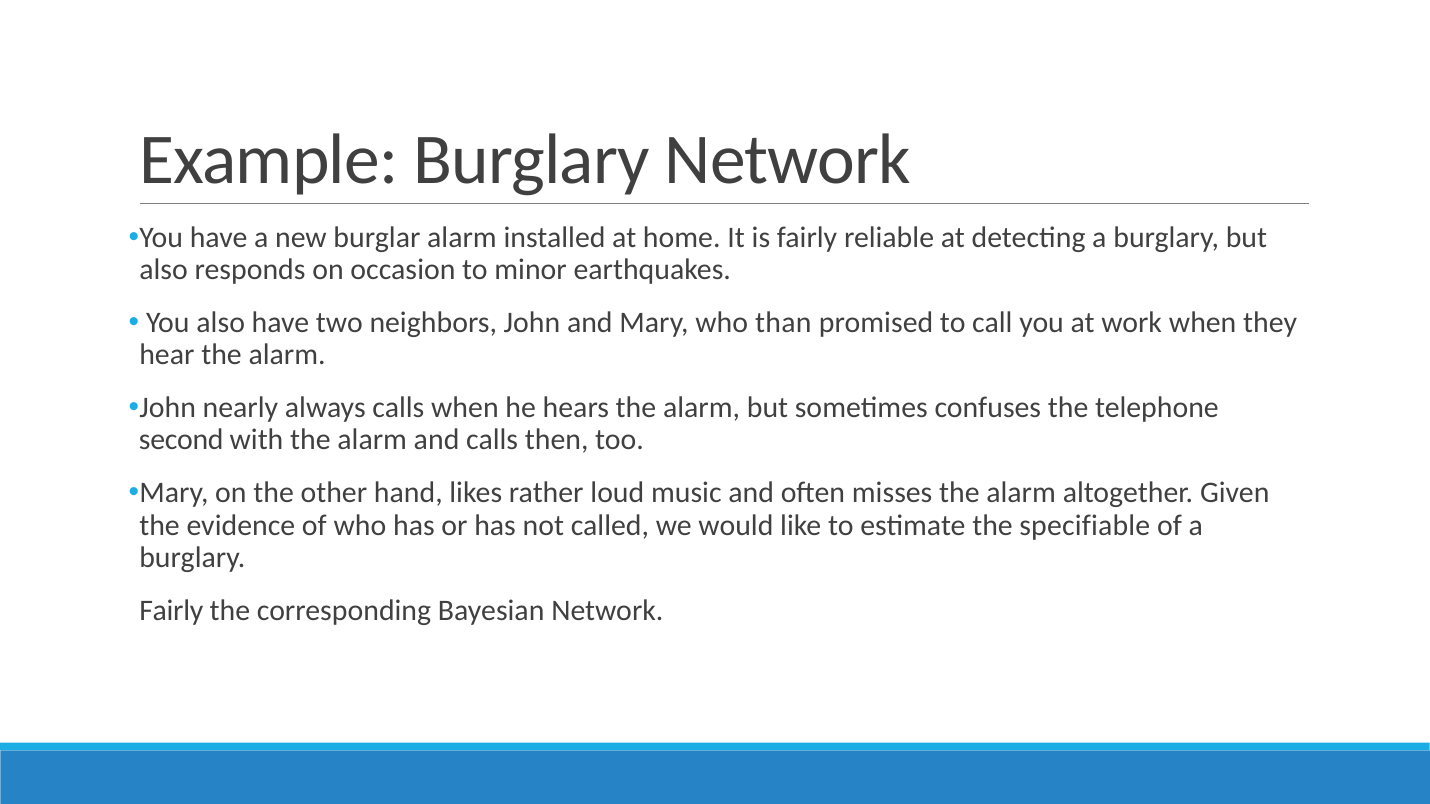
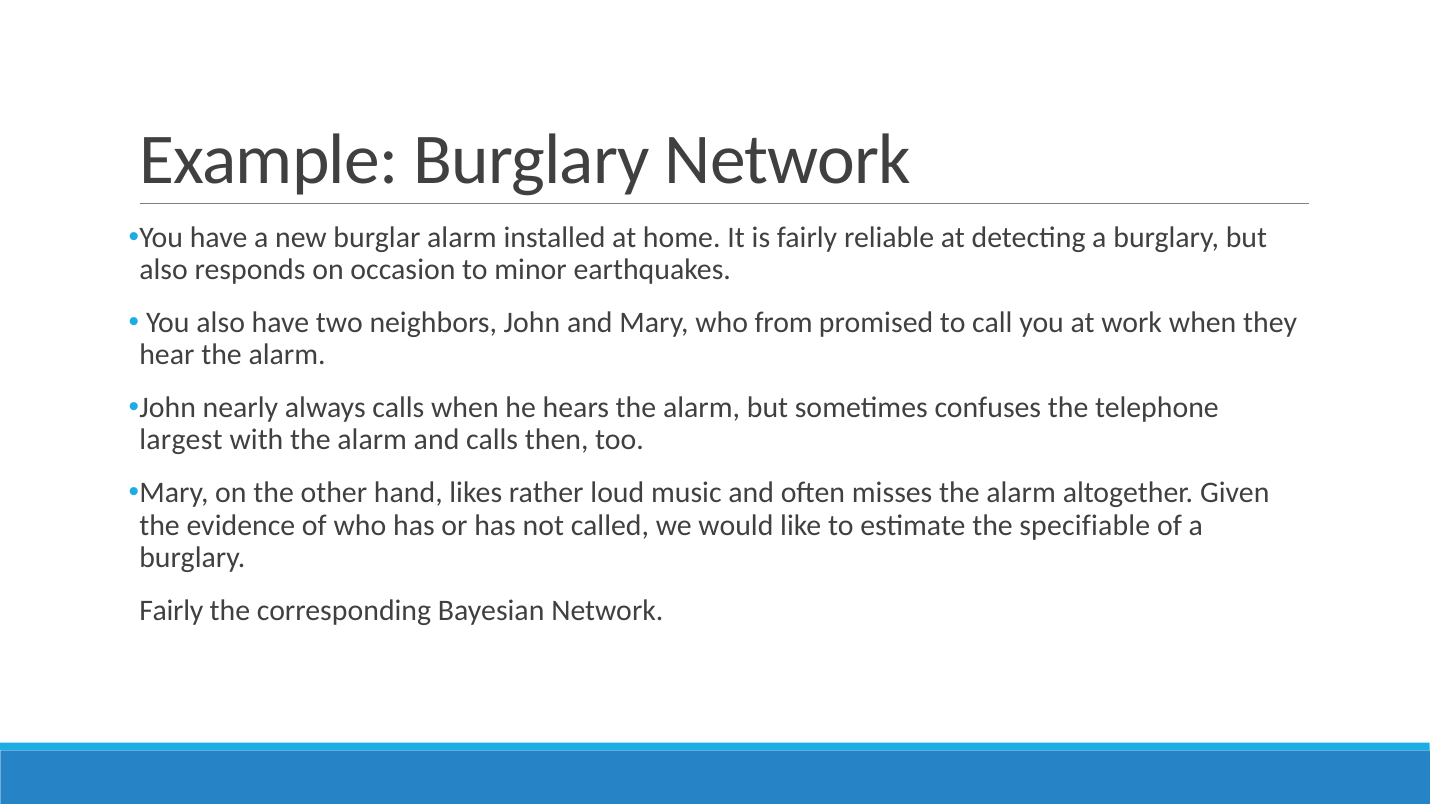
than: than -> from
second: second -> largest
